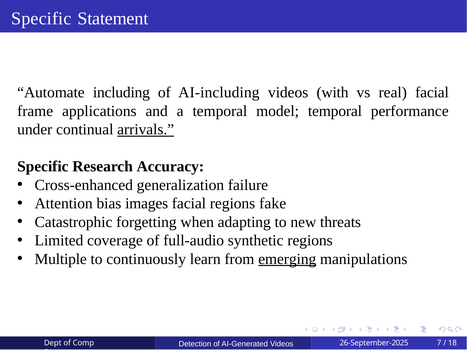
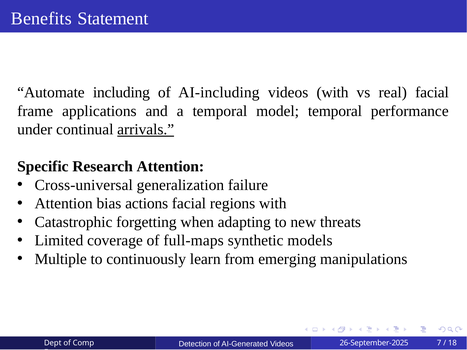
Specific at (41, 18): Specific -> Benefits
Research Accuracy: Accuracy -> Attention
Cross-enhanced: Cross-enhanced -> Cross-universal
images: images -> actions
regions fake: fake -> with
full-audio: full-audio -> full-maps
synthetic regions: regions -> models
emerging underline: present -> none
